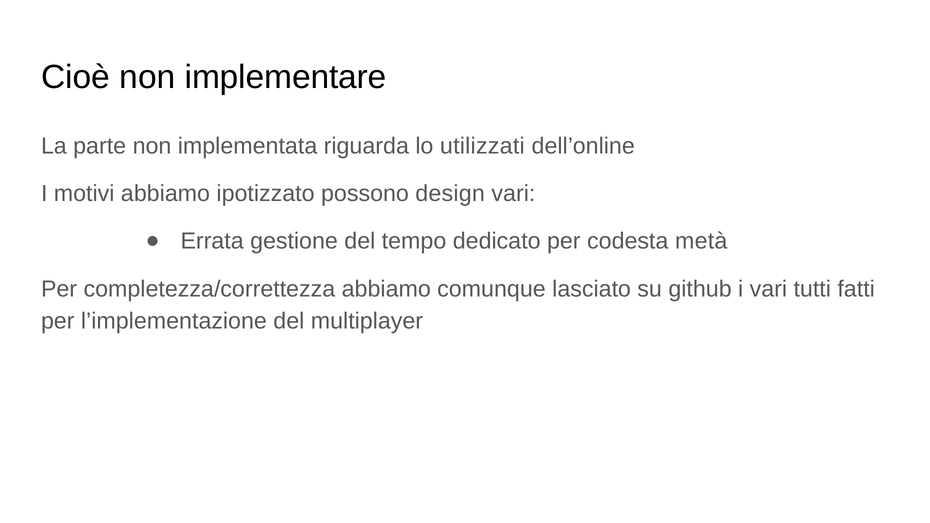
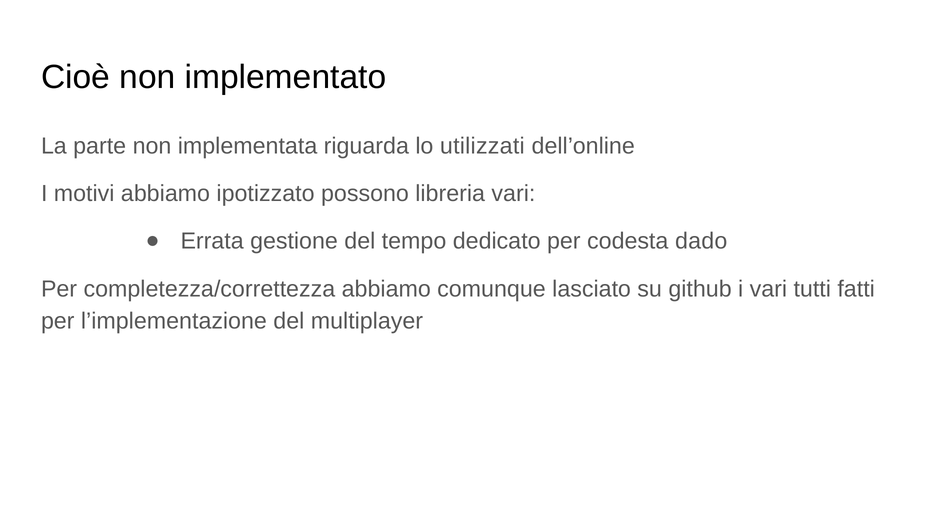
implementare: implementare -> implementato
design: design -> libreria
metà: metà -> dado
